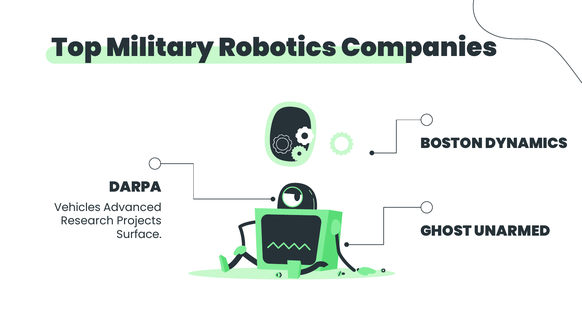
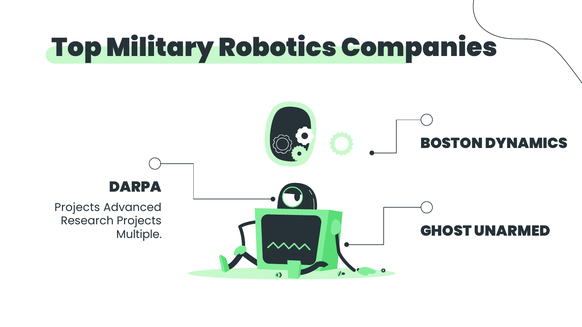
Vehicles at (77, 208): Vehicles -> Projects
Surface: Surface -> Multiple
